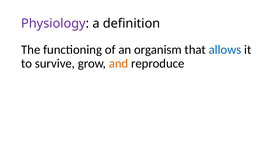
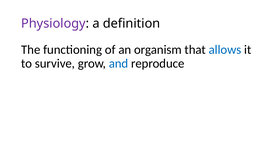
and colour: orange -> blue
